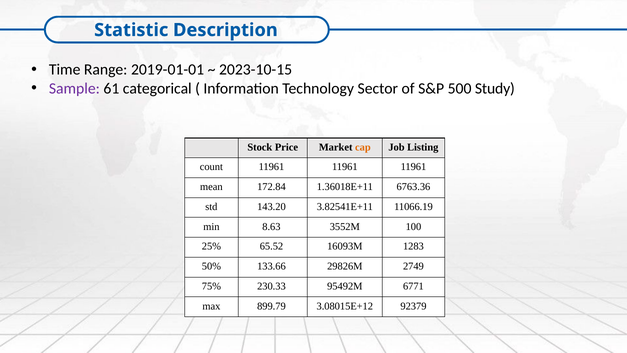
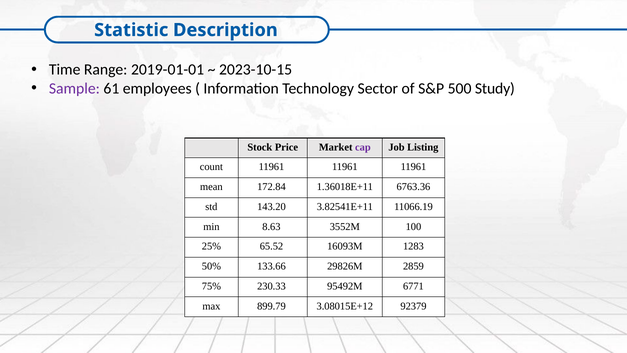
categorical: categorical -> employees
cap colour: orange -> purple
2749: 2749 -> 2859
